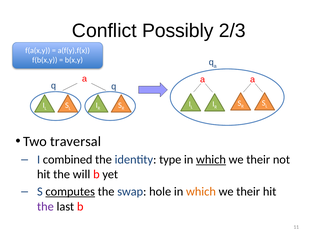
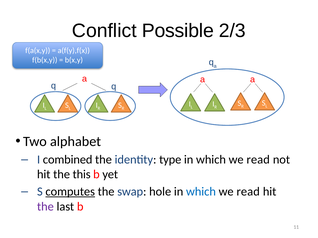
Possibly: Possibly -> Possible
traversal: traversal -> alphabet
which at (211, 160) underline: present -> none
their at (258, 160): their -> read
will: will -> this
which at (201, 192) colour: orange -> blue
their at (248, 192): their -> read
